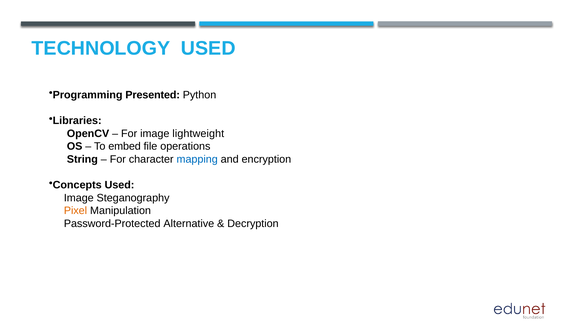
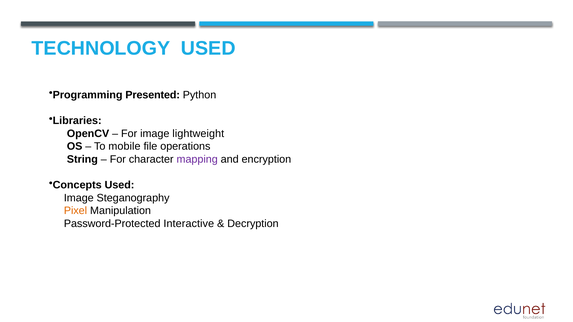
embed: embed -> mobile
mapping colour: blue -> purple
Alternative: Alternative -> Interactive
